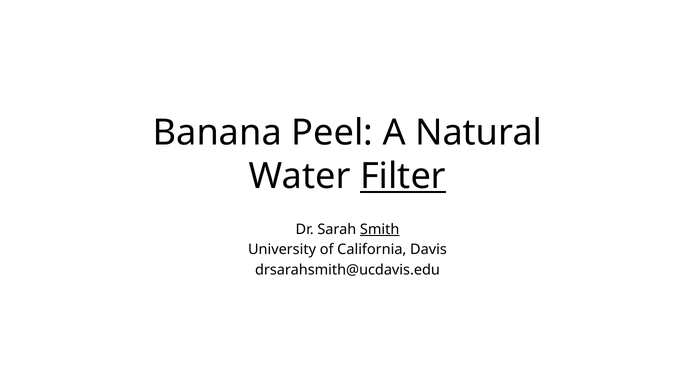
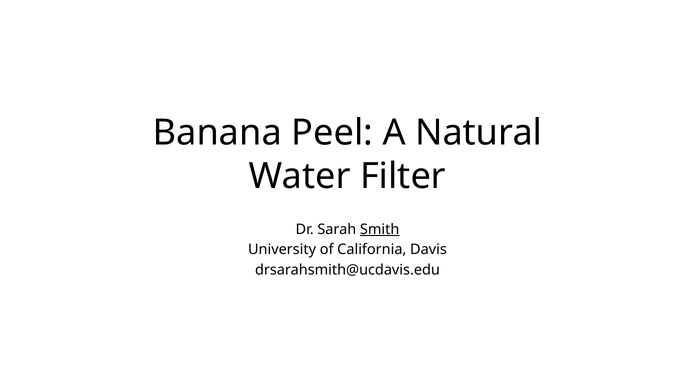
Filter underline: present -> none
